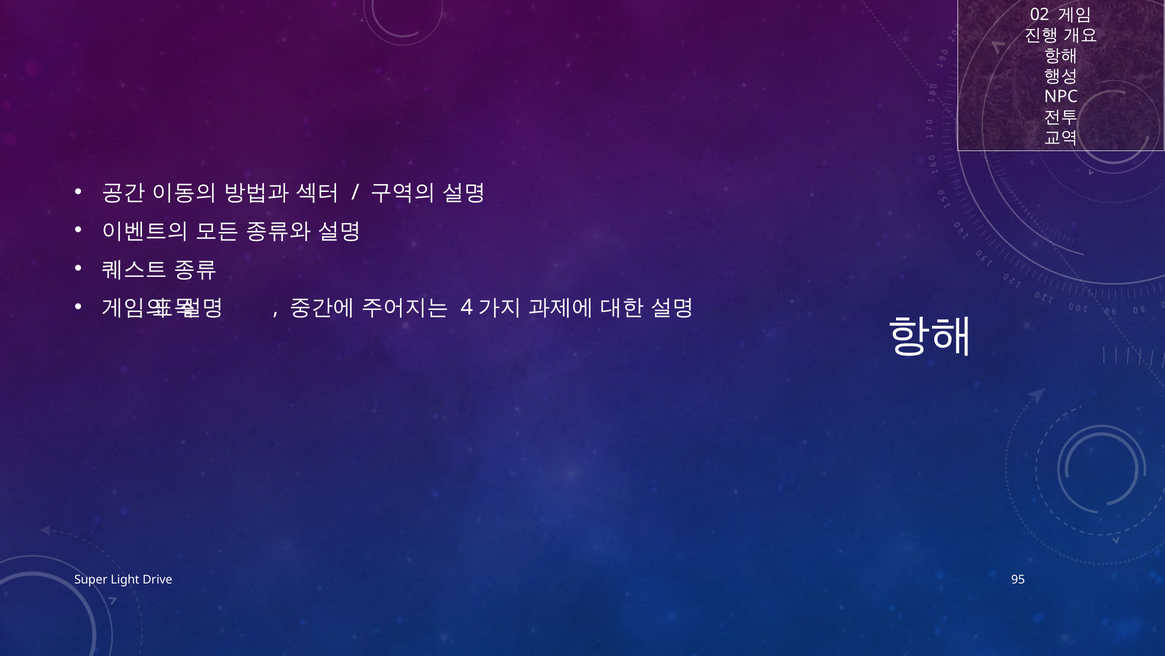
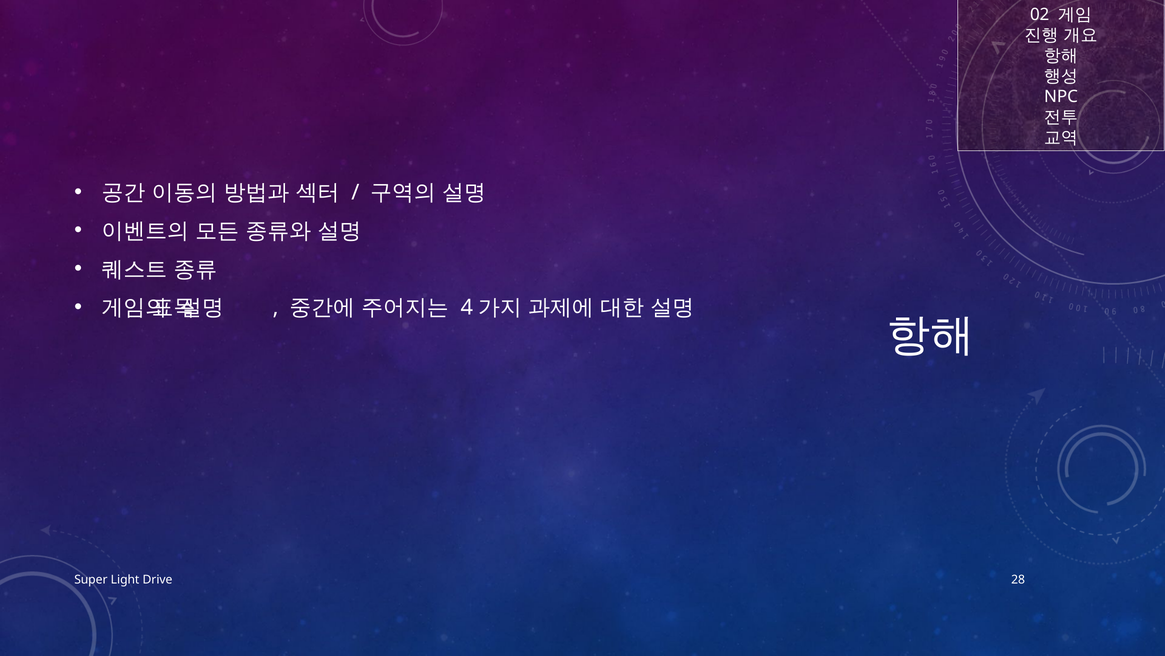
95: 95 -> 28
